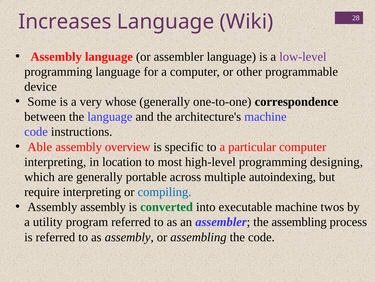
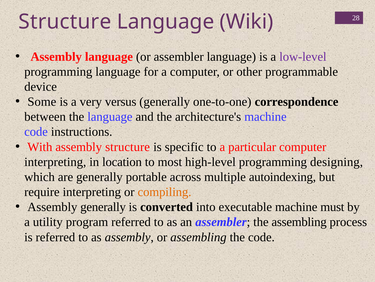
Increases at (65, 22): Increases -> Structure
whose: whose -> versus
Able: Able -> With
assembly overview: overview -> structure
compiling colour: blue -> orange
Assembly assembly: assembly -> generally
converted colour: green -> black
twos: twos -> must
